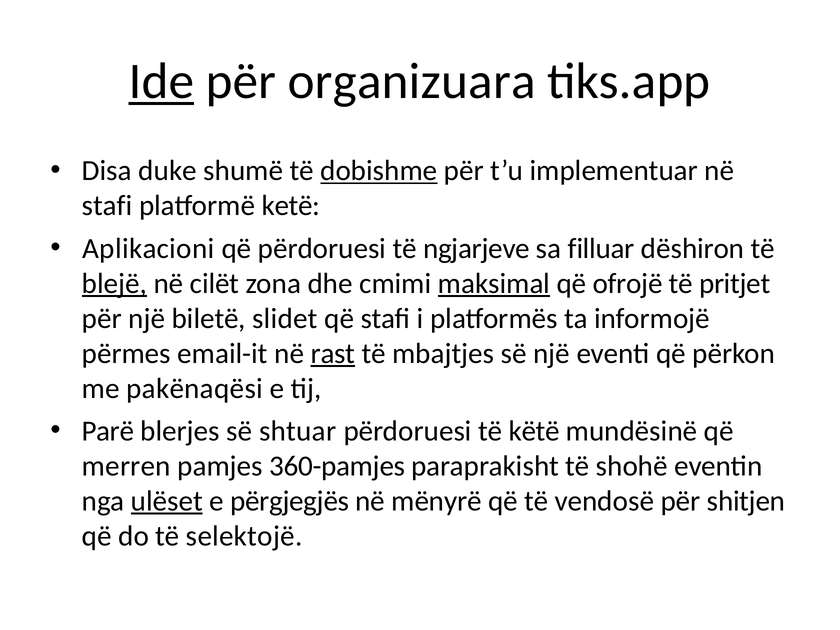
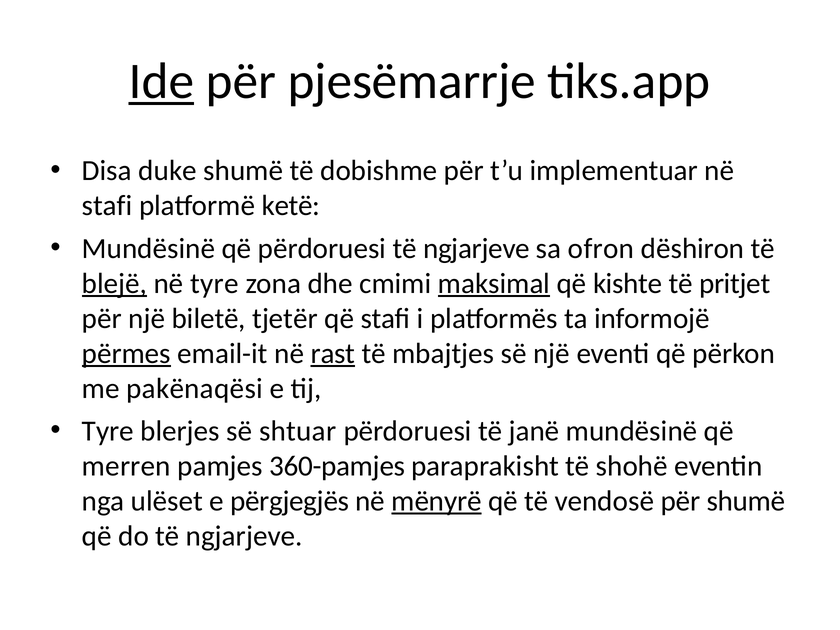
organizuara: organizuara -> pjesëmarrje
dobishme underline: present -> none
Aplikacioni at (148, 248): Aplikacioni -> Mundësinë
filluar: filluar -> ofron
në cilët: cilët -> tyre
ofrojë: ofrojë -> kishte
slidet: slidet -> tjetër
përmes underline: none -> present
Parë at (108, 431): Parë -> Tyre
këtë: këtë -> janë
ulëset underline: present -> none
mënyrë underline: none -> present
për shitjen: shitjen -> shumë
do të selektojë: selektojë -> ngjarjeve
